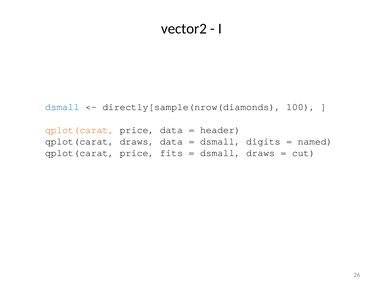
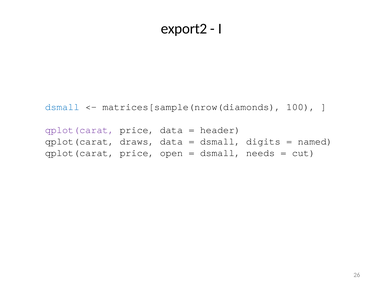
vector2: vector2 -> export2
directly[sample(nrow(diamonds: directly[sample(nrow(diamonds -> matrices[sample(nrow(diamonds
qplot(carat at (79, 130) colour: orange -> purple
fits: fits -> open
dsmall draws: draws -> needs
